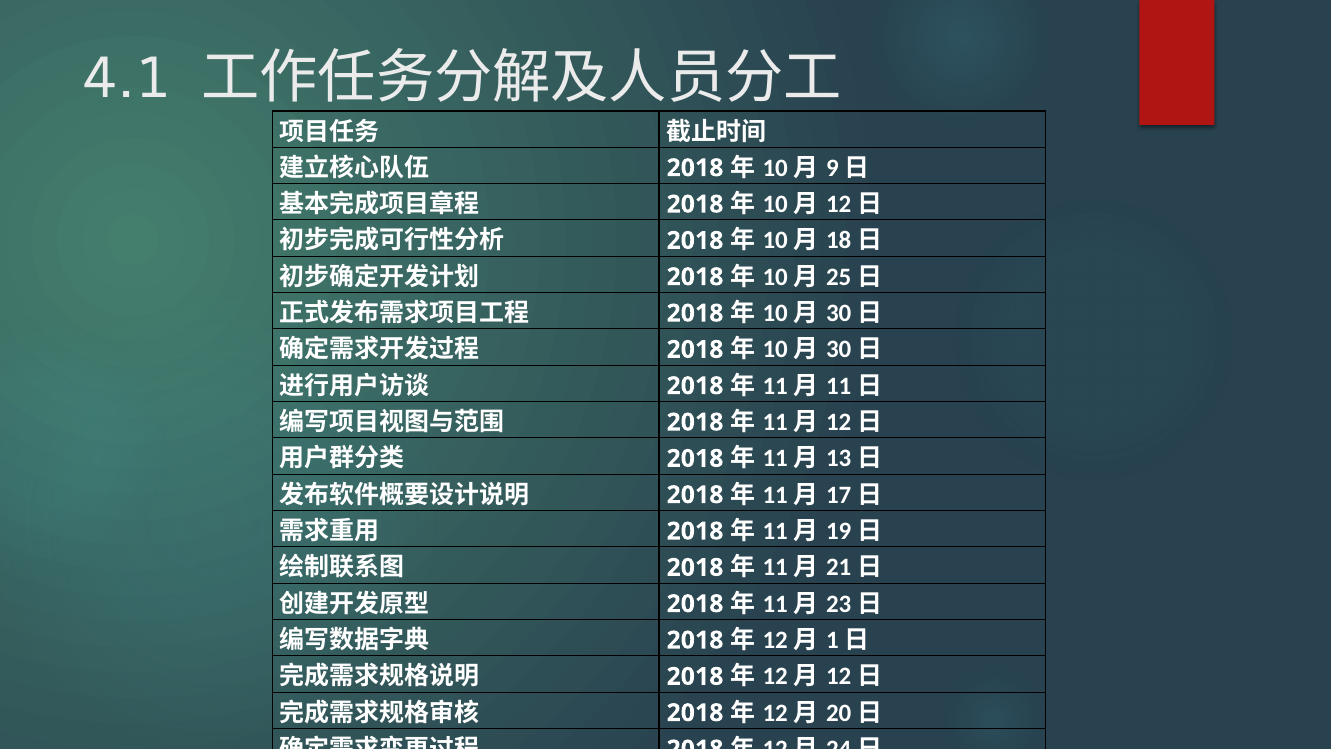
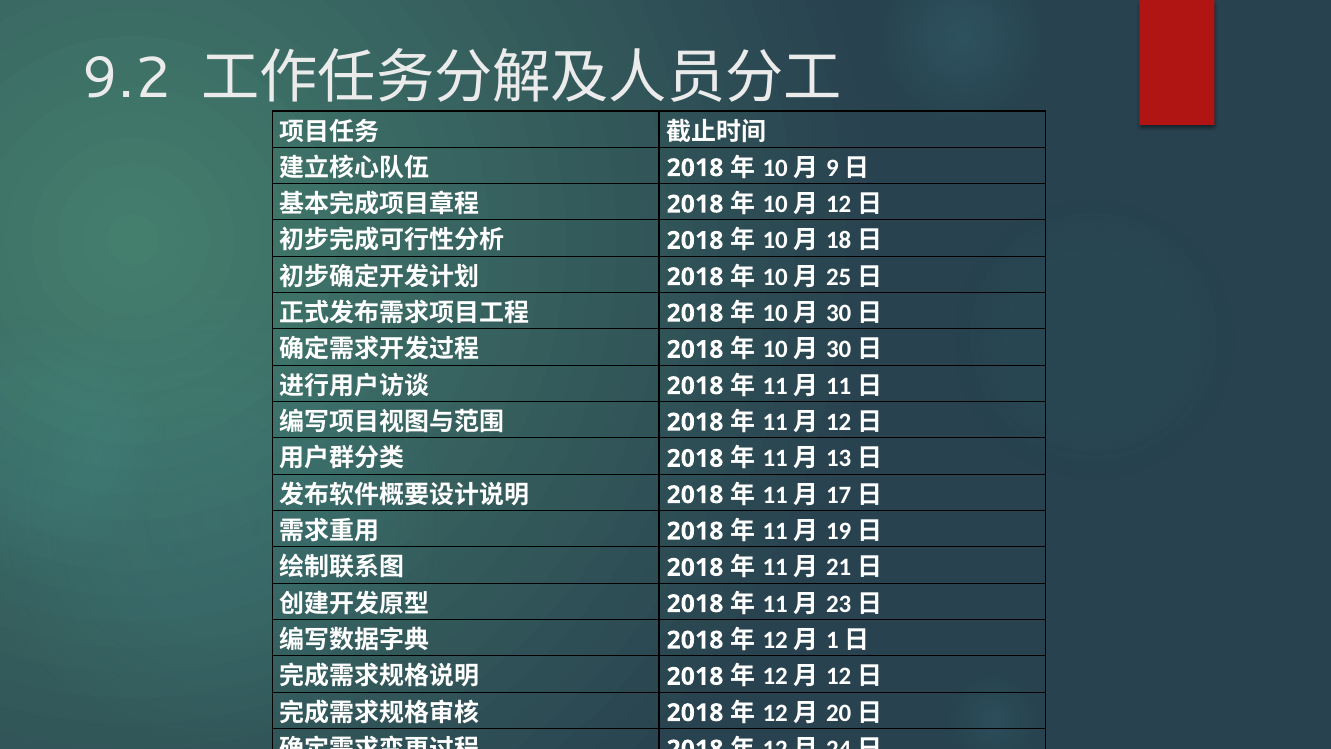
4.1: 4.1 -> 9.2
